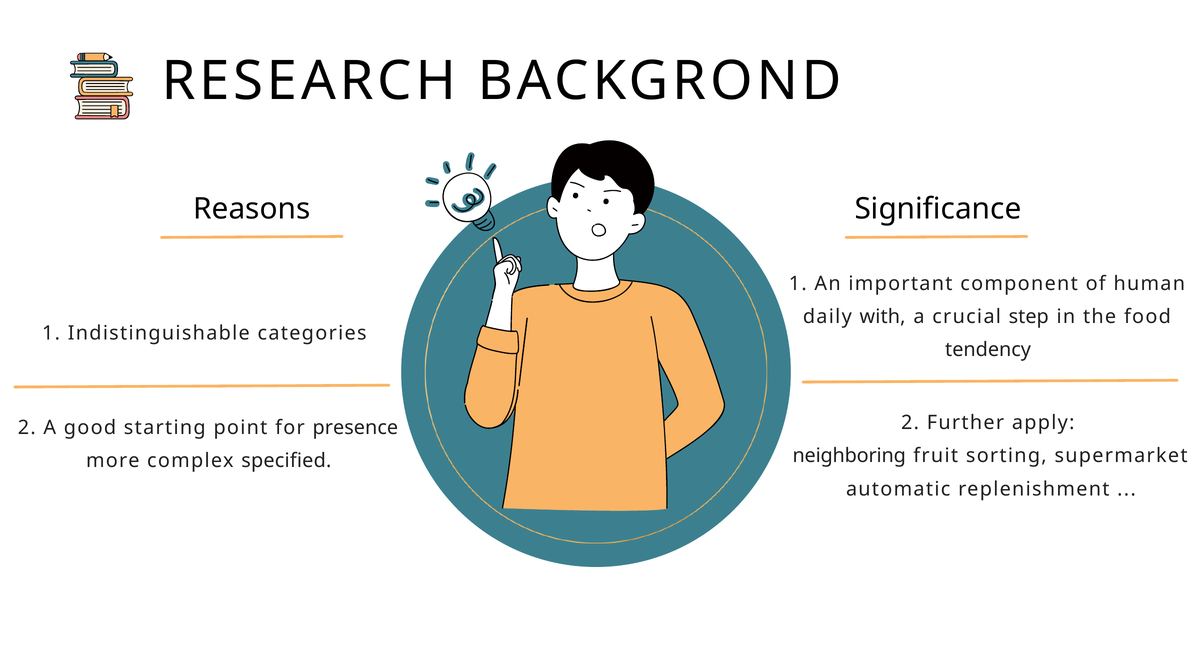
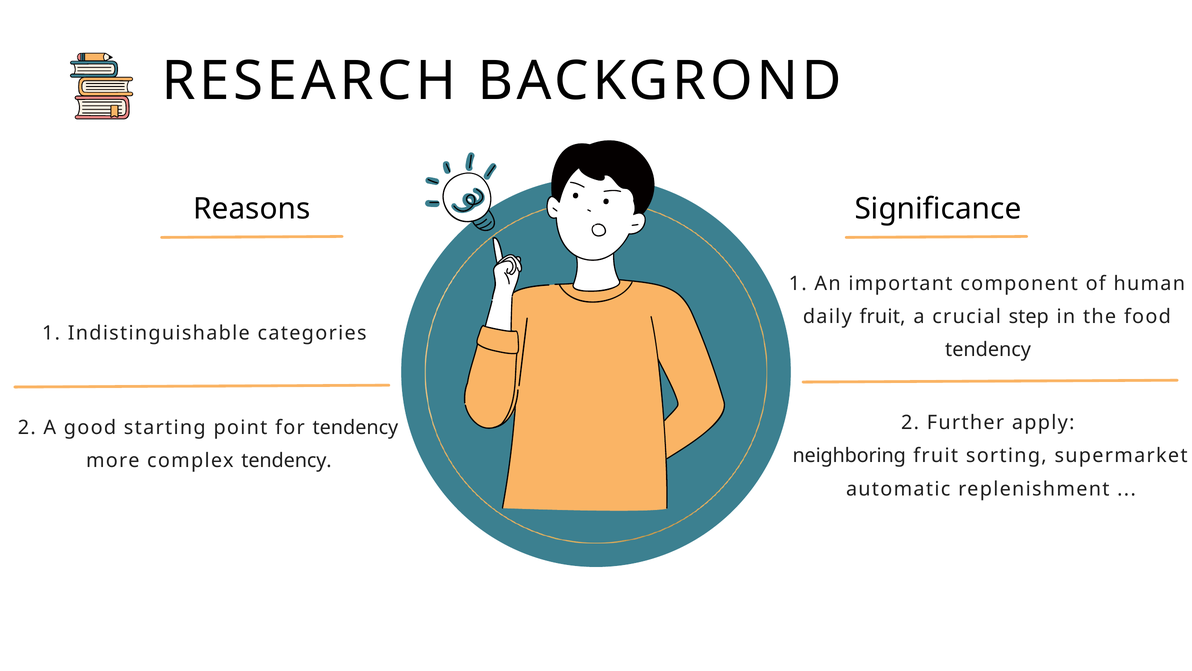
daily with: with -> fruit
for presence: presence -> tendency
complex specified: specified -> tendency
